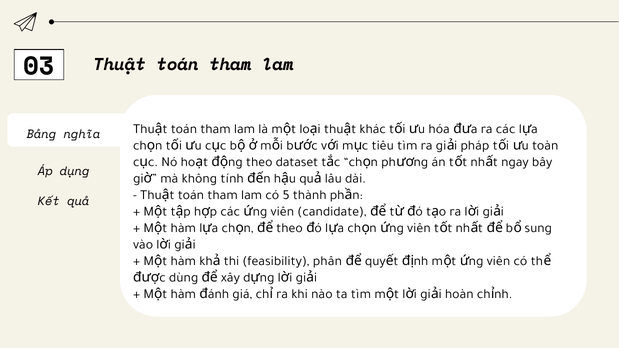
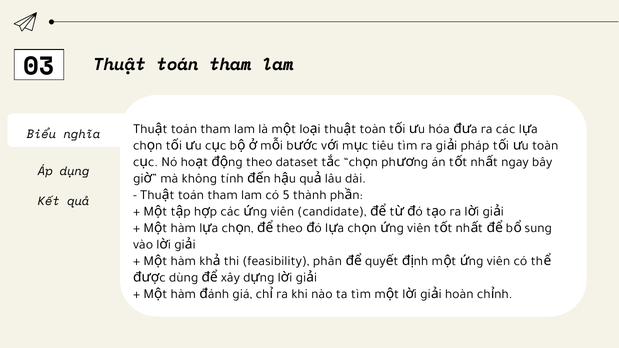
khác at (373, 129): khác -> toàn
Bảng: Bảng -> Biểu
